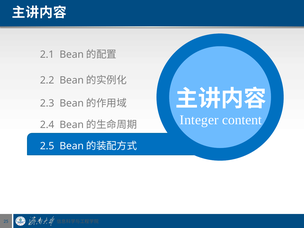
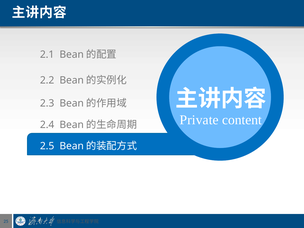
Integer: Integer -> Private
